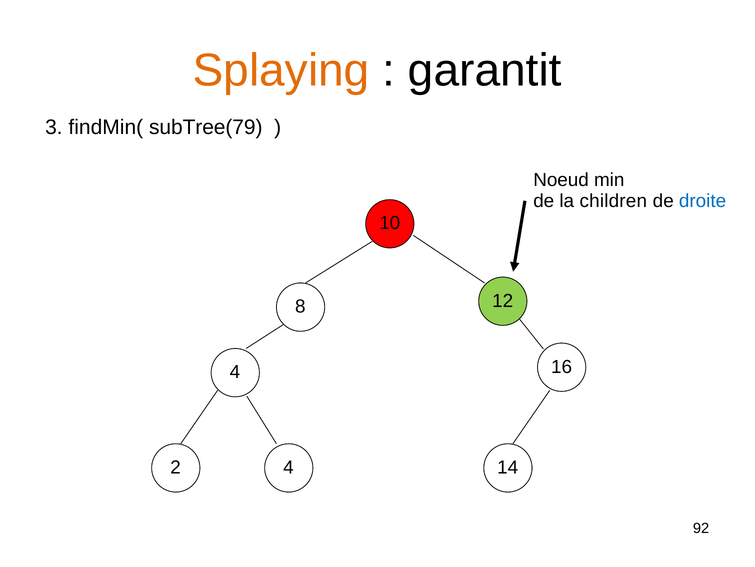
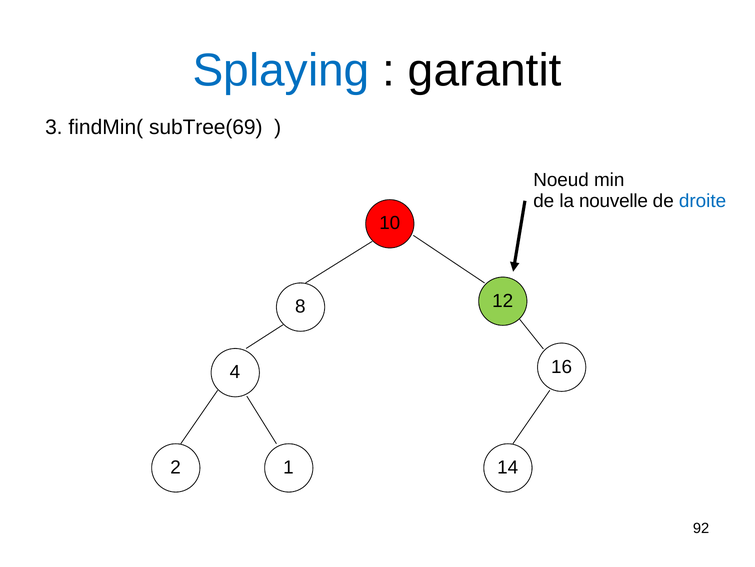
Splaying colour: orange -> blue
subTree(79: subTree(79 -> subTree(69
children: children -> nouvelle
2 4: 4 -> 1
